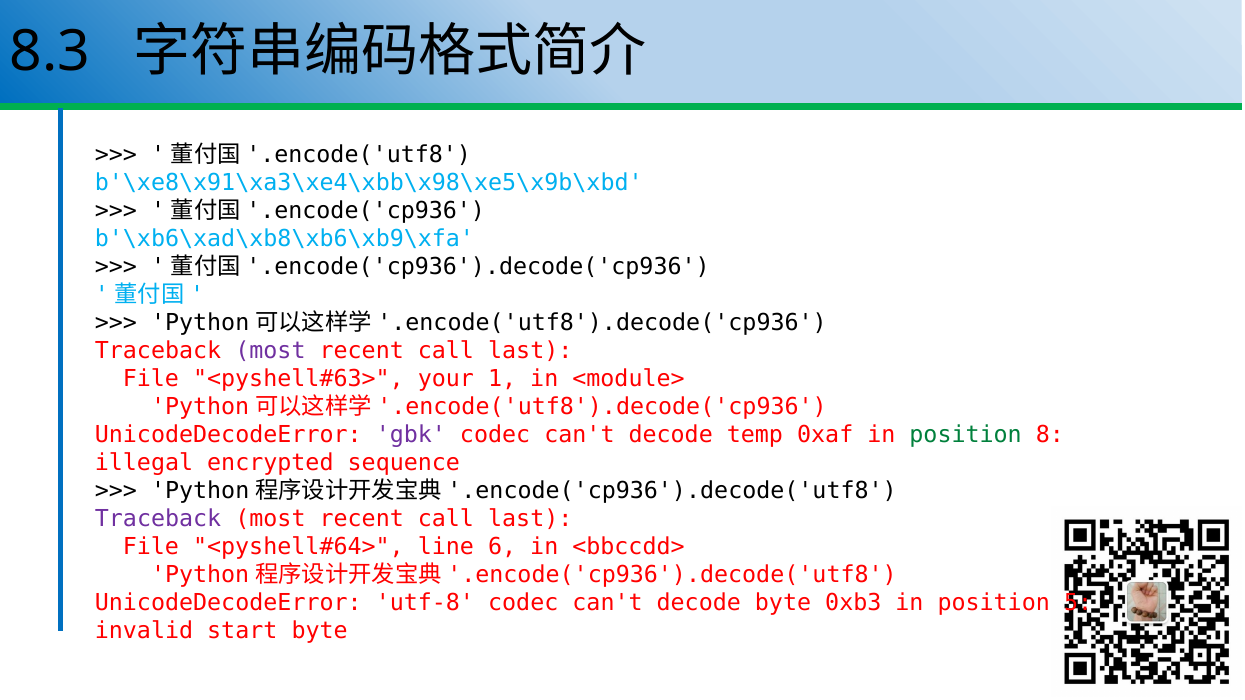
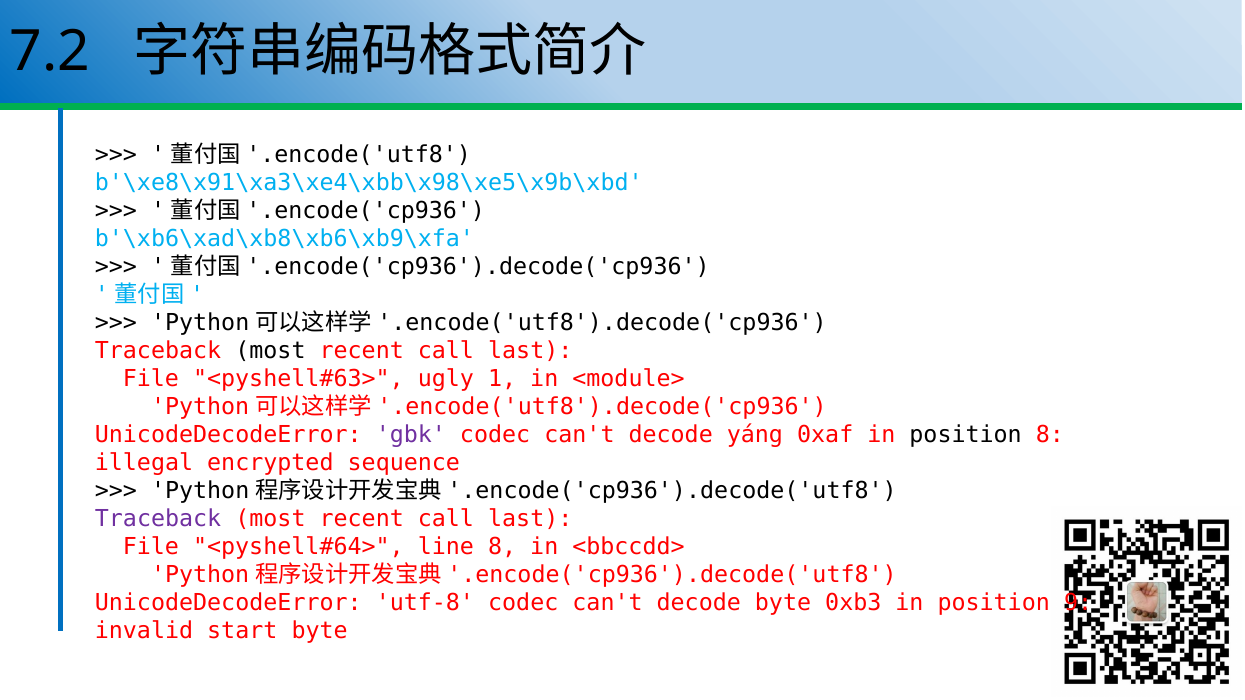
8.3: 8.3 -> 7.2
most at (270, 351) colour: purple -> black
your: your -> ugly
temp: temp -> yáng
position at (966, 435) colour: green -> black
line 6: 6 -> 8
5: 5 -> 9
